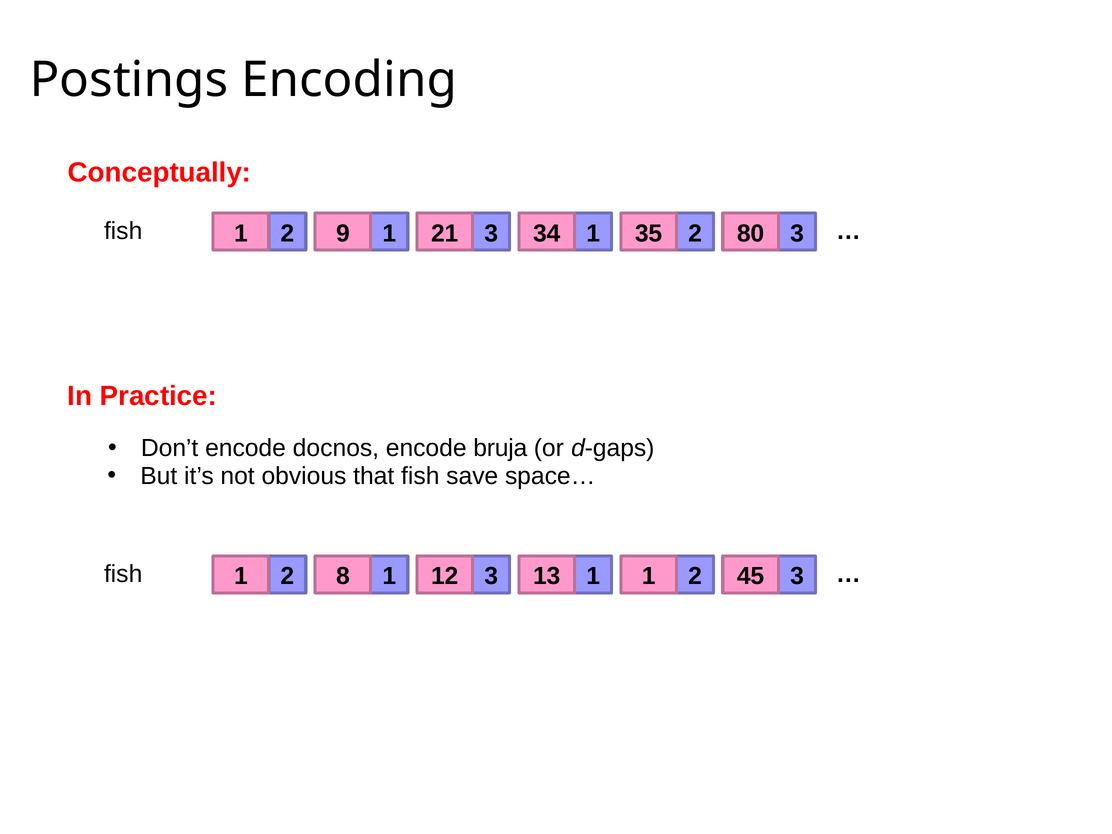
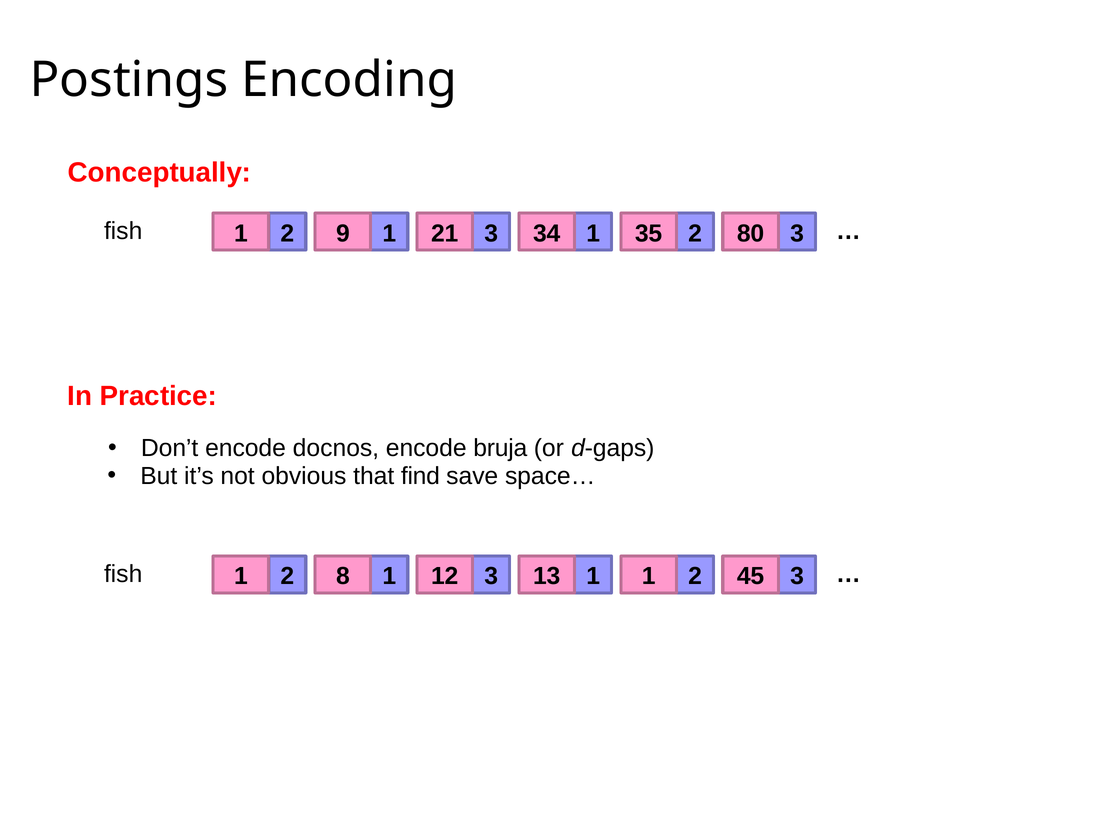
that fish: fish -> find
